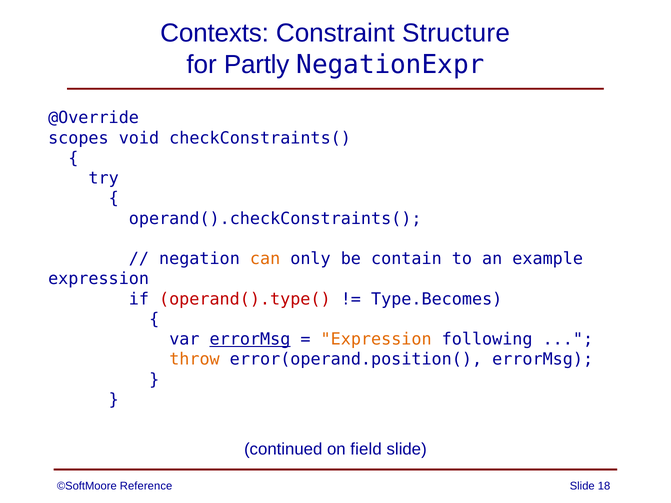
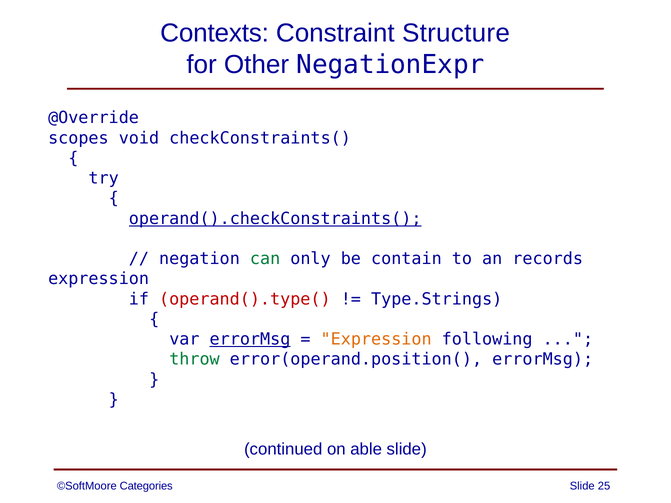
Partly: Partly -> Other
operand().checkConstraints( underline: none -> present
can colour: orange -> green
example: example -> records
Type.Becomes: Type.Becomes -> Type.Strings
throw colour: orange -> green
field: field -> able
Reference: Reference -> Categories
18: 18 -> 25
